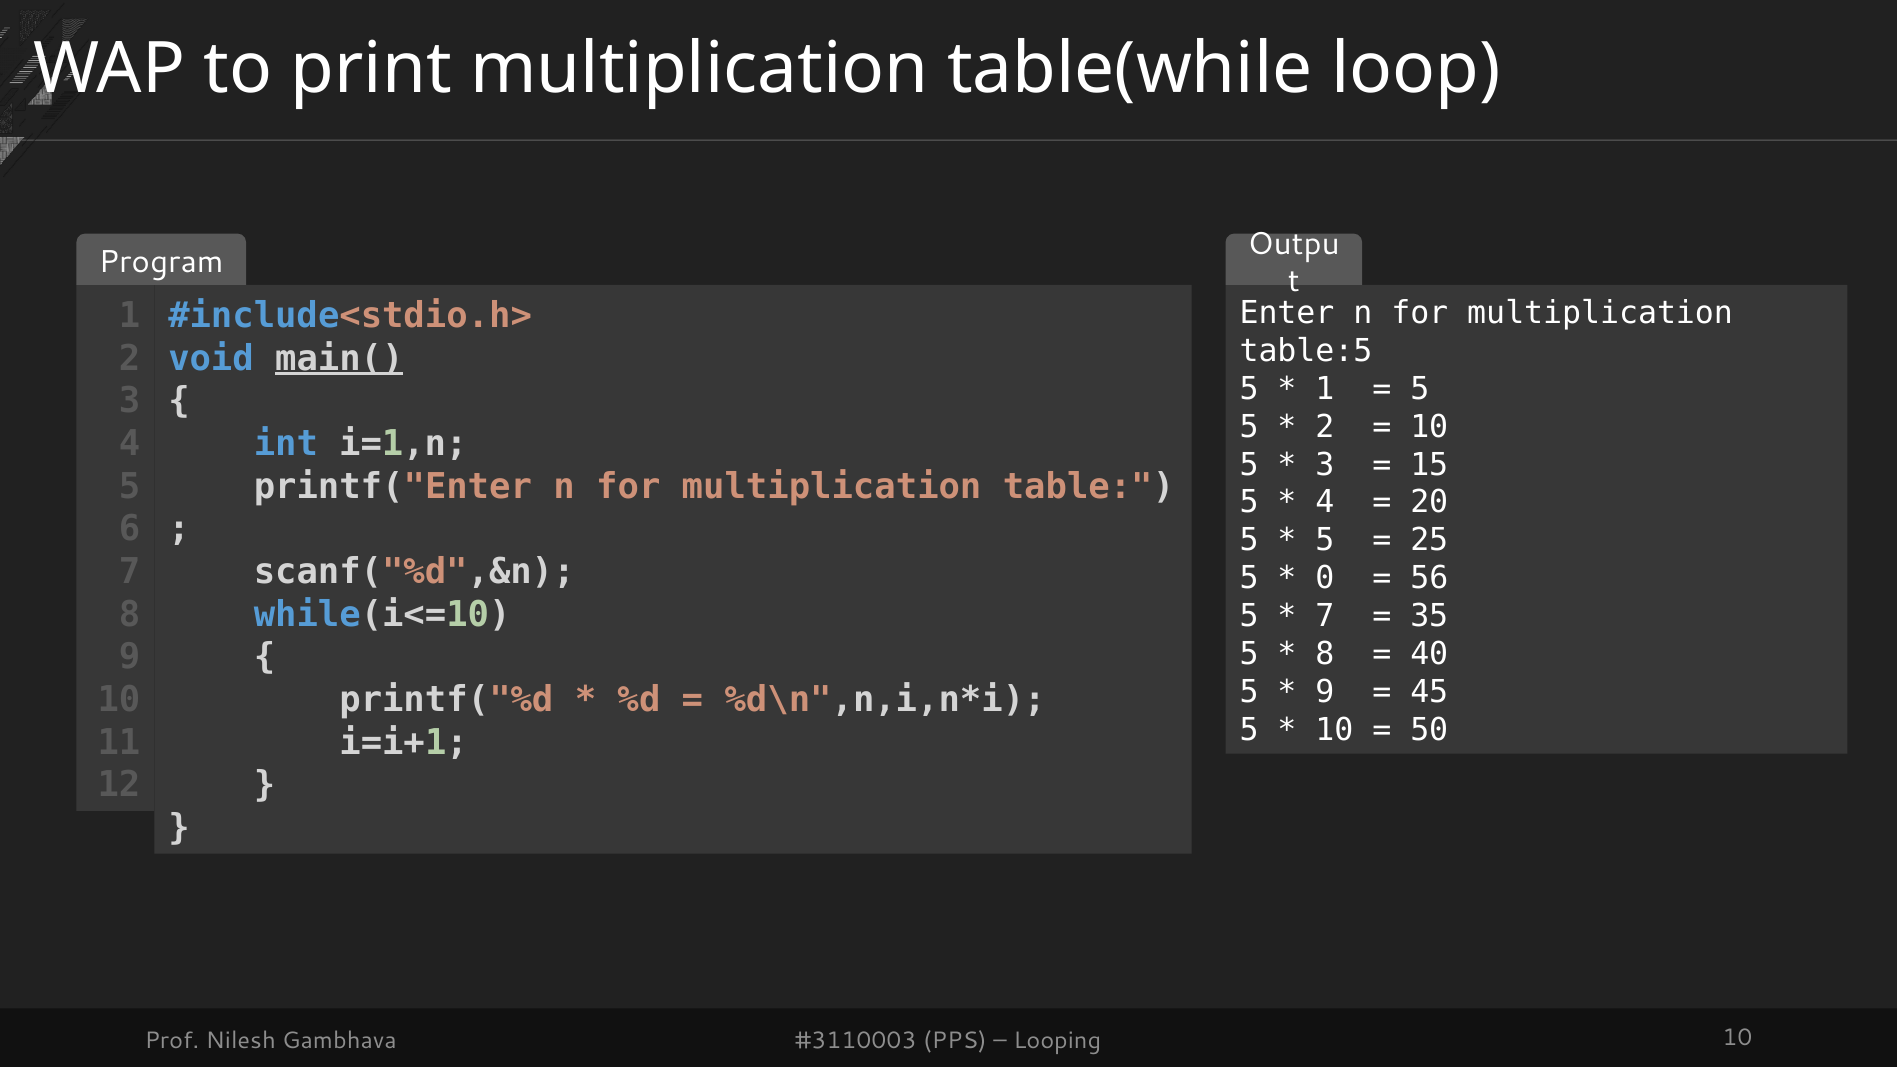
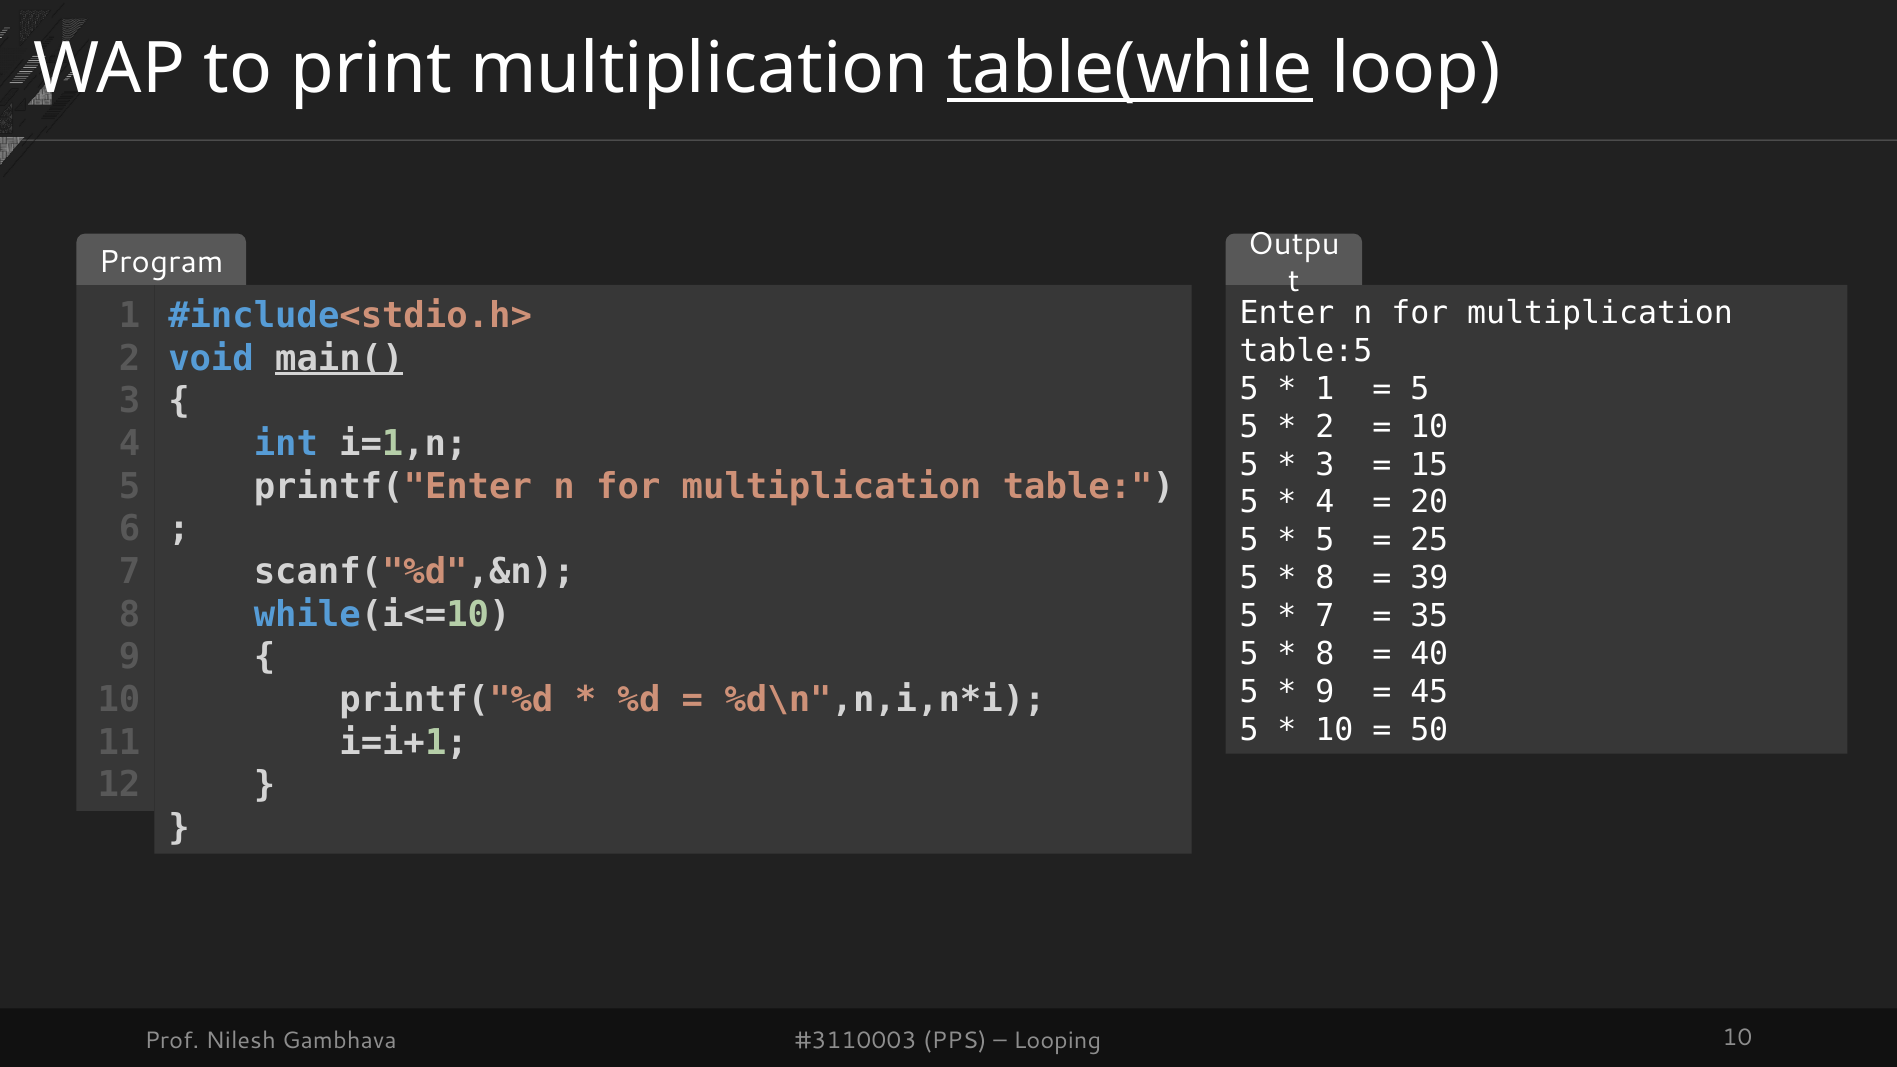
table(while underline: none -> present
0 at (1325, 578): 0 -> 8
56: 56 -> 39
